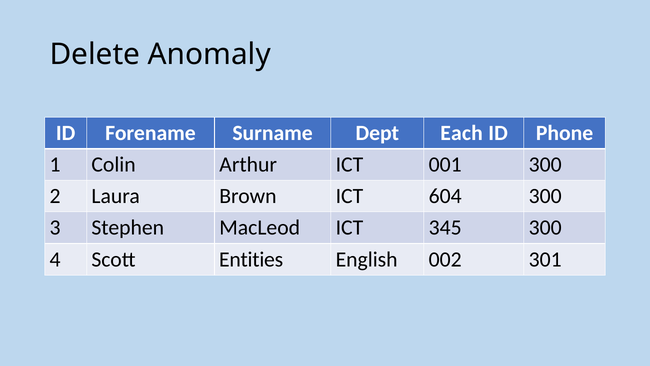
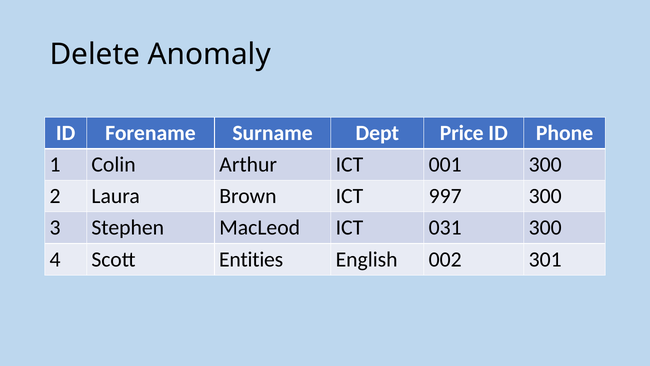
Each: Each -> Price
604: 604 -> 997
345: 345 -> 031
